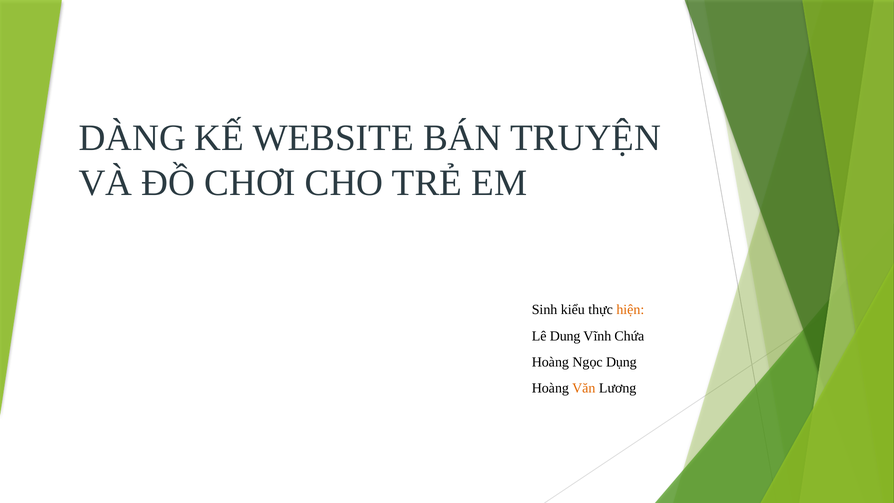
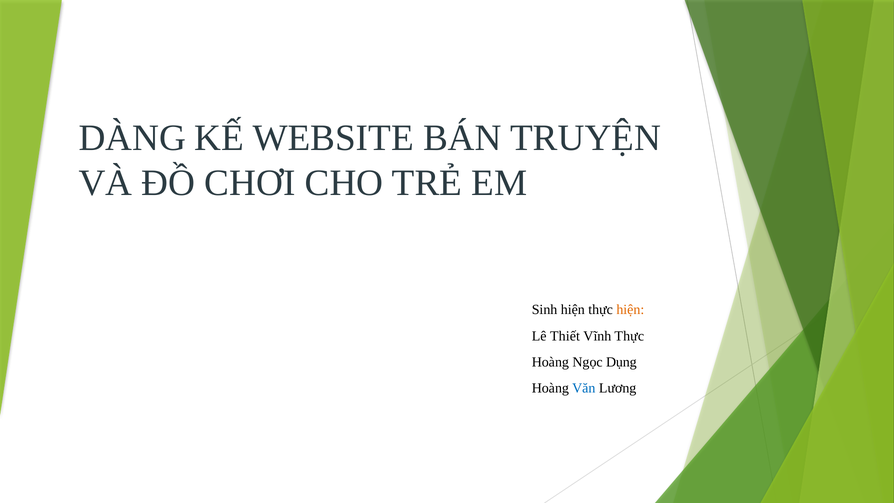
Sinh kiểu: kiểu -> hiện
Dung: Dung -> Thiết
Vĩnh Chứa: Chứa -> Thực
Văn colour: orange -> blue
